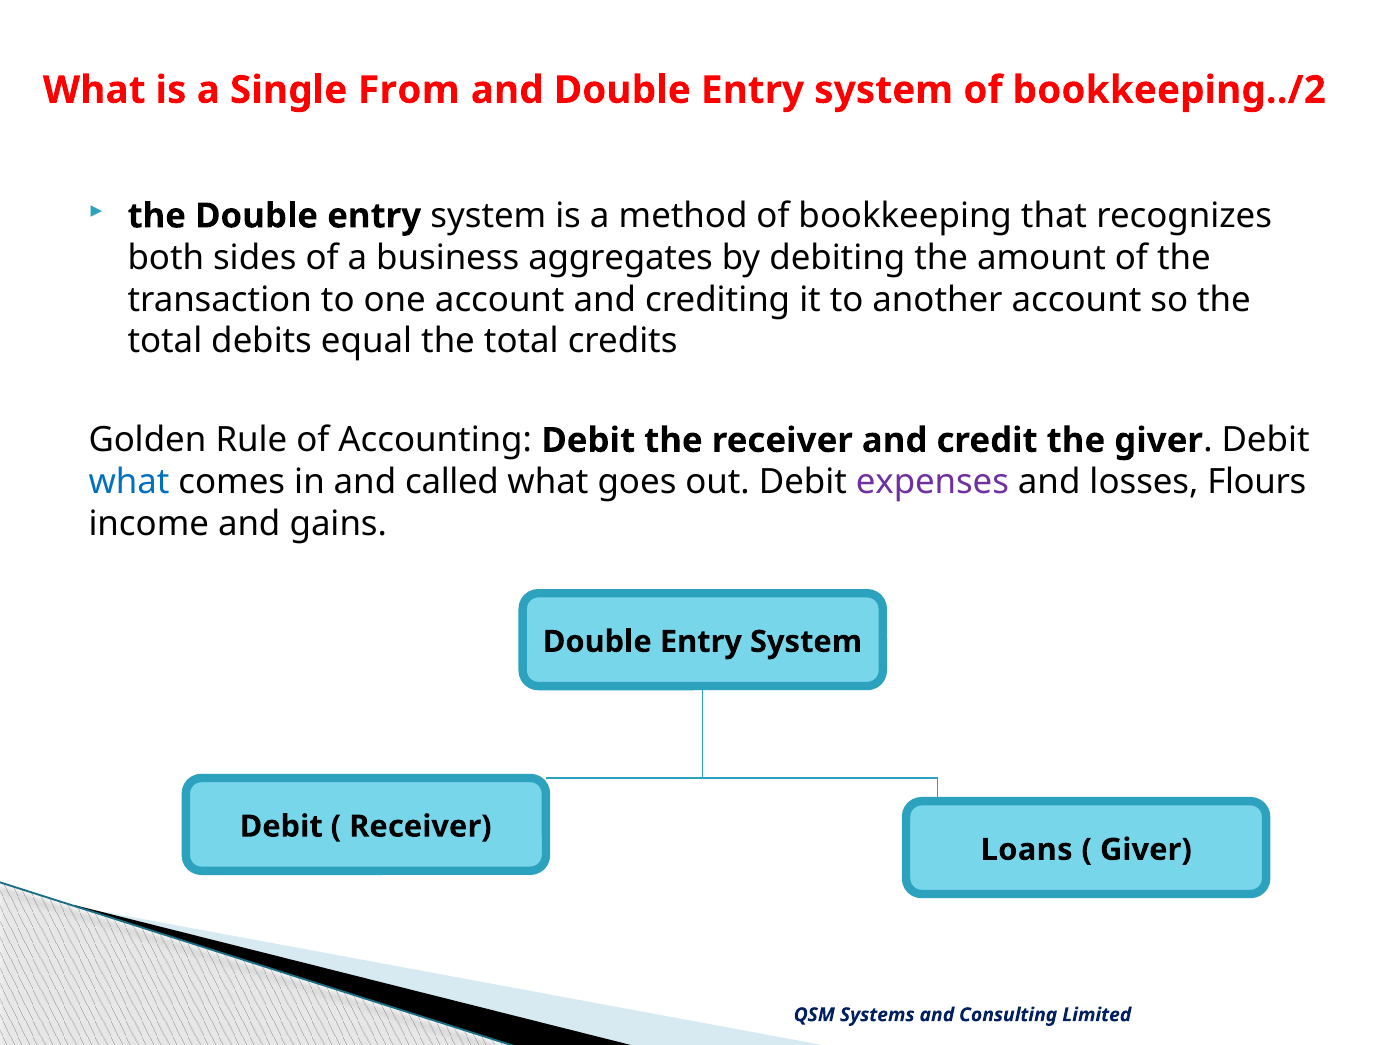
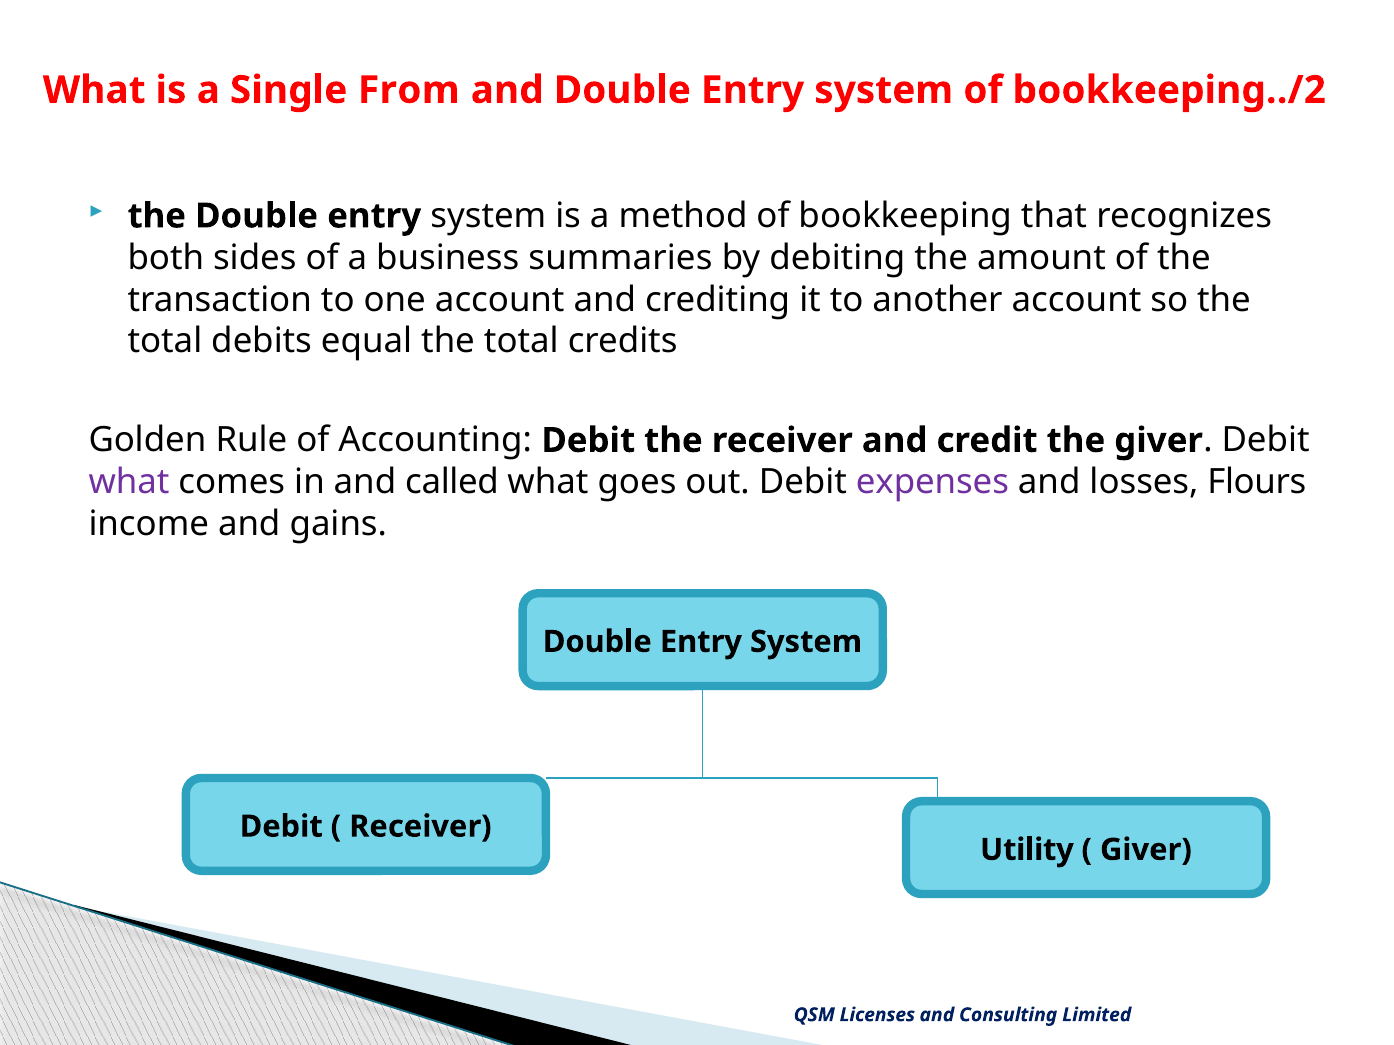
aggregates: aggregates -> summaries
what at (129, 482) colour: blue -> purple
Loans: Loans -> Utility
Systems: Systems -> Licenses
